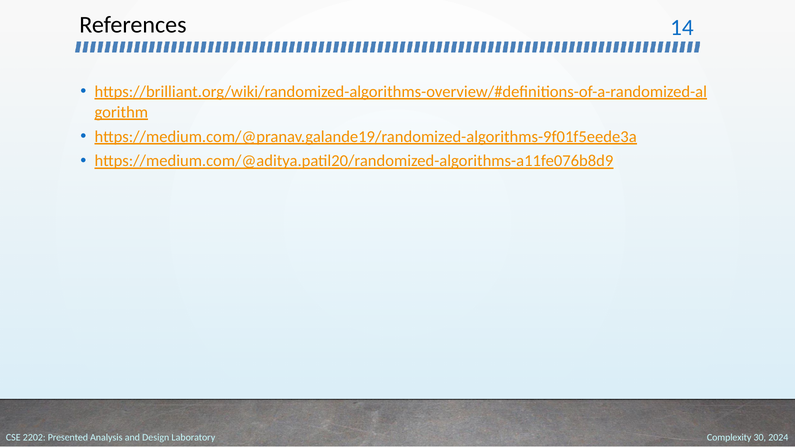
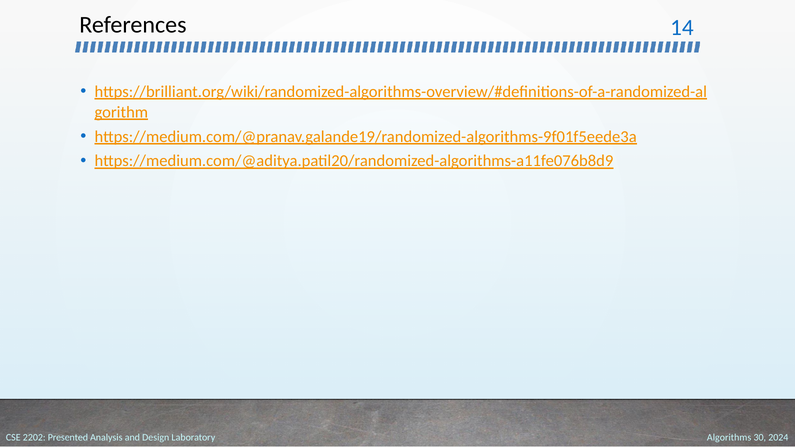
Complexity: Complexity -> Algorithms
